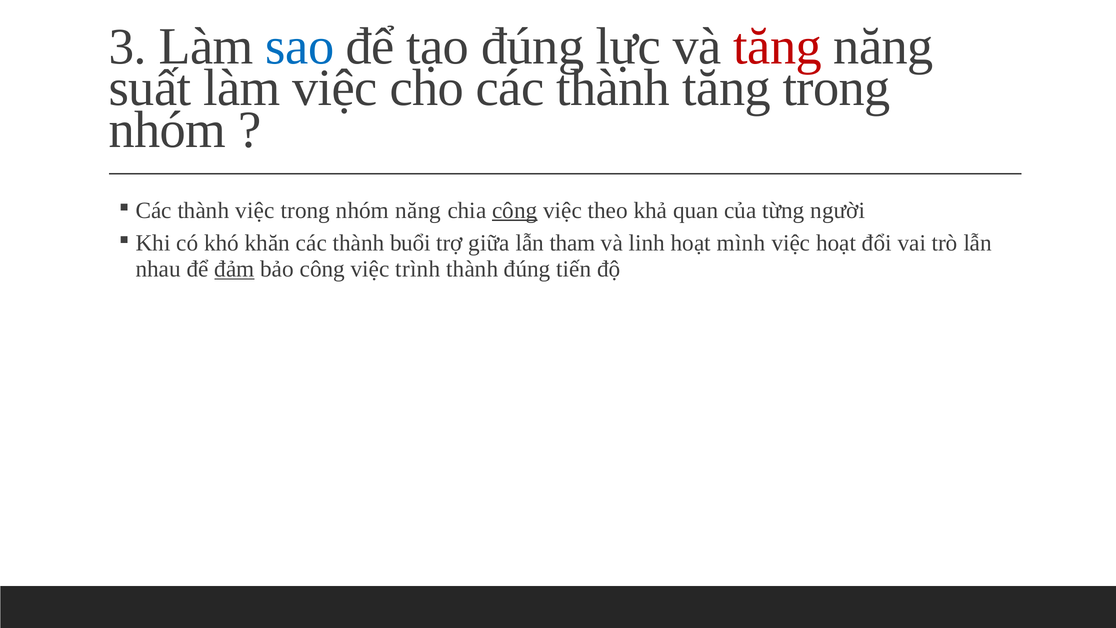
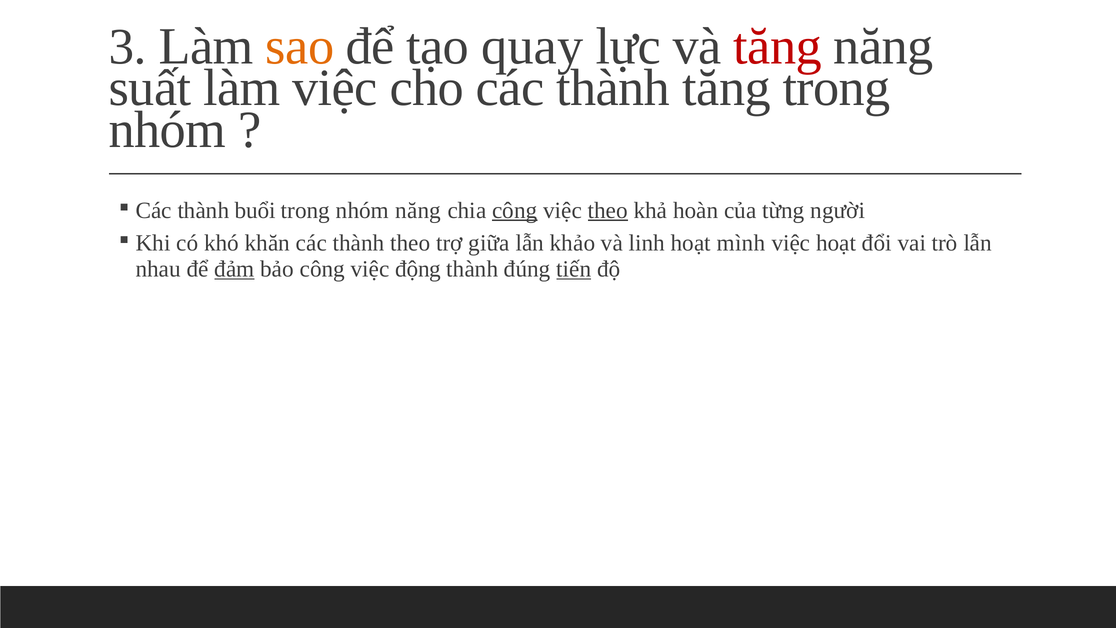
sao colour: blue -> orange
tạo đúng: đúng -> quay
thành việc: việc -> buổi
theo at (608, 210) underline: none -> present
quan: quan -> hoàn
thành buổi: buổi -> theo
tham: tham -> khảo
trình: trình -> động
tiến underline: none -> present
